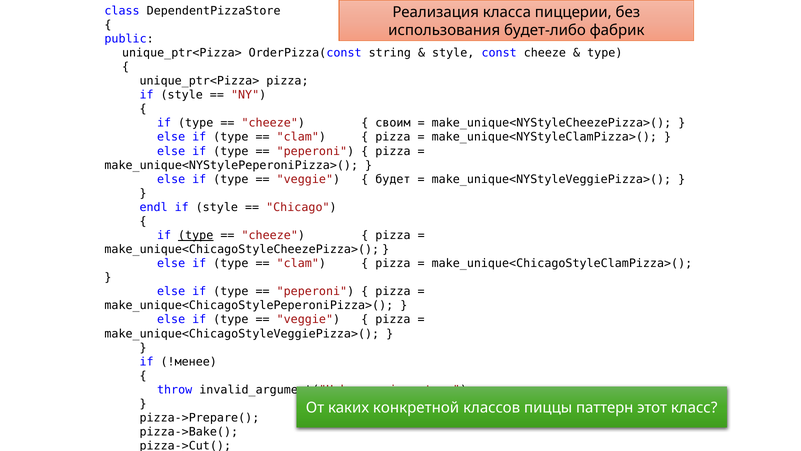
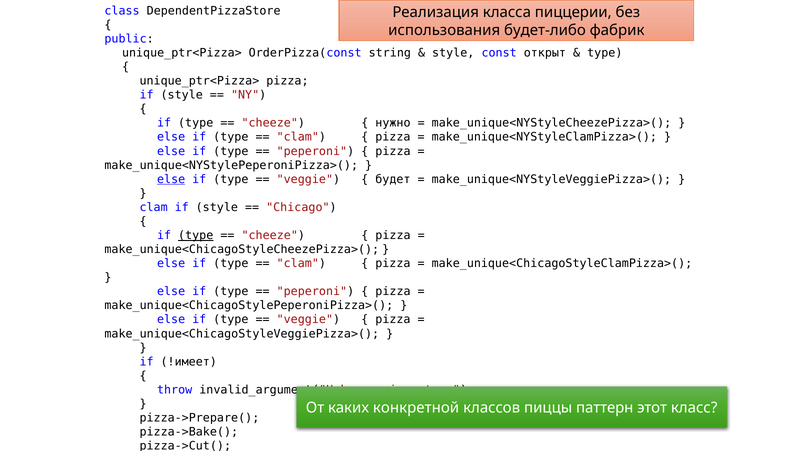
const cheeze: cheeze -> открыт
своим: своим -> нужно
else at (171, 179) underline: none -> present
endl at (154, 207): endl -> clam
!менее: !менее -> !имеет
